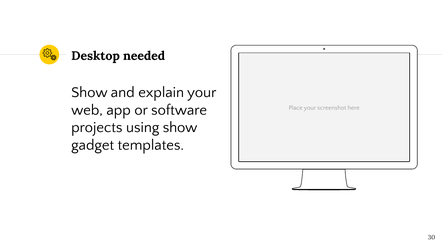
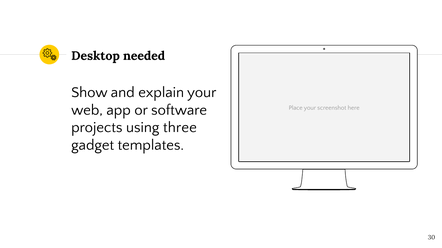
using show: show -> three
